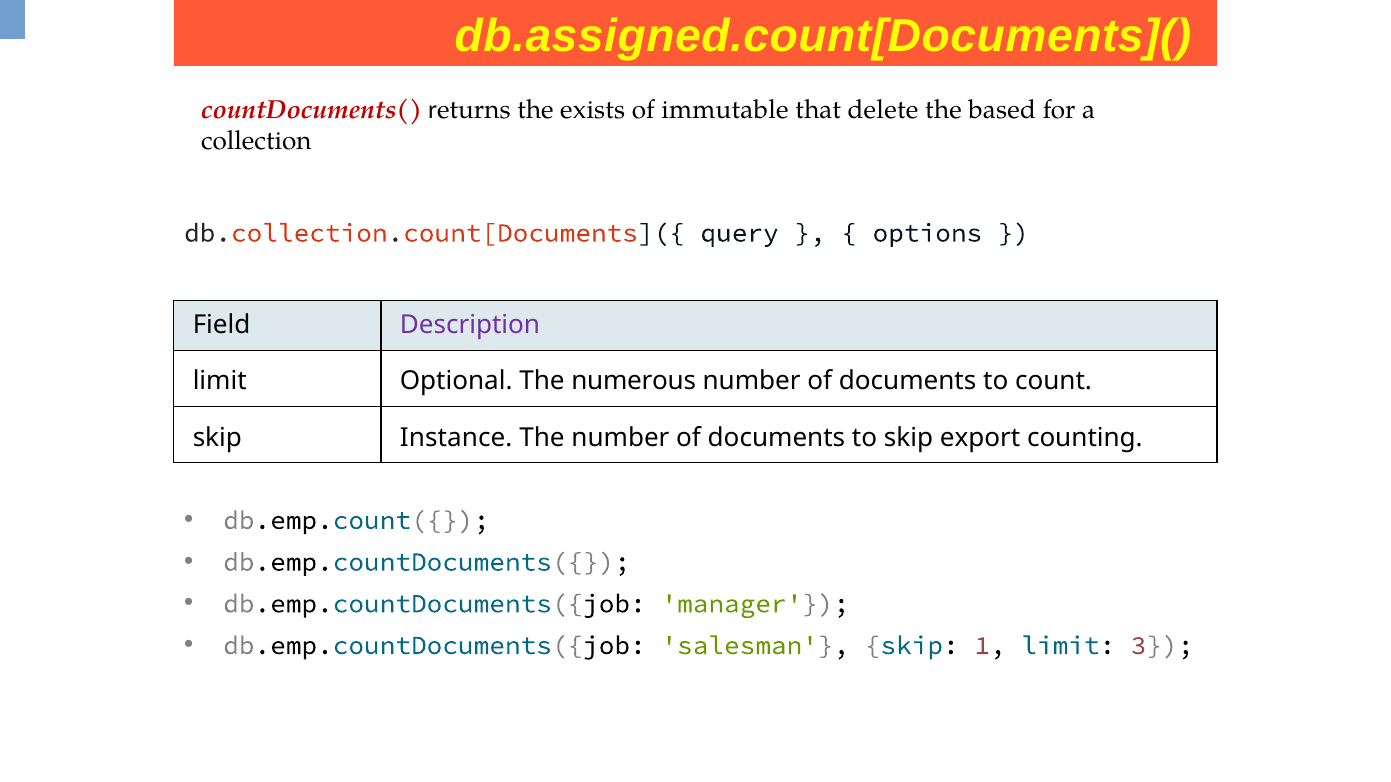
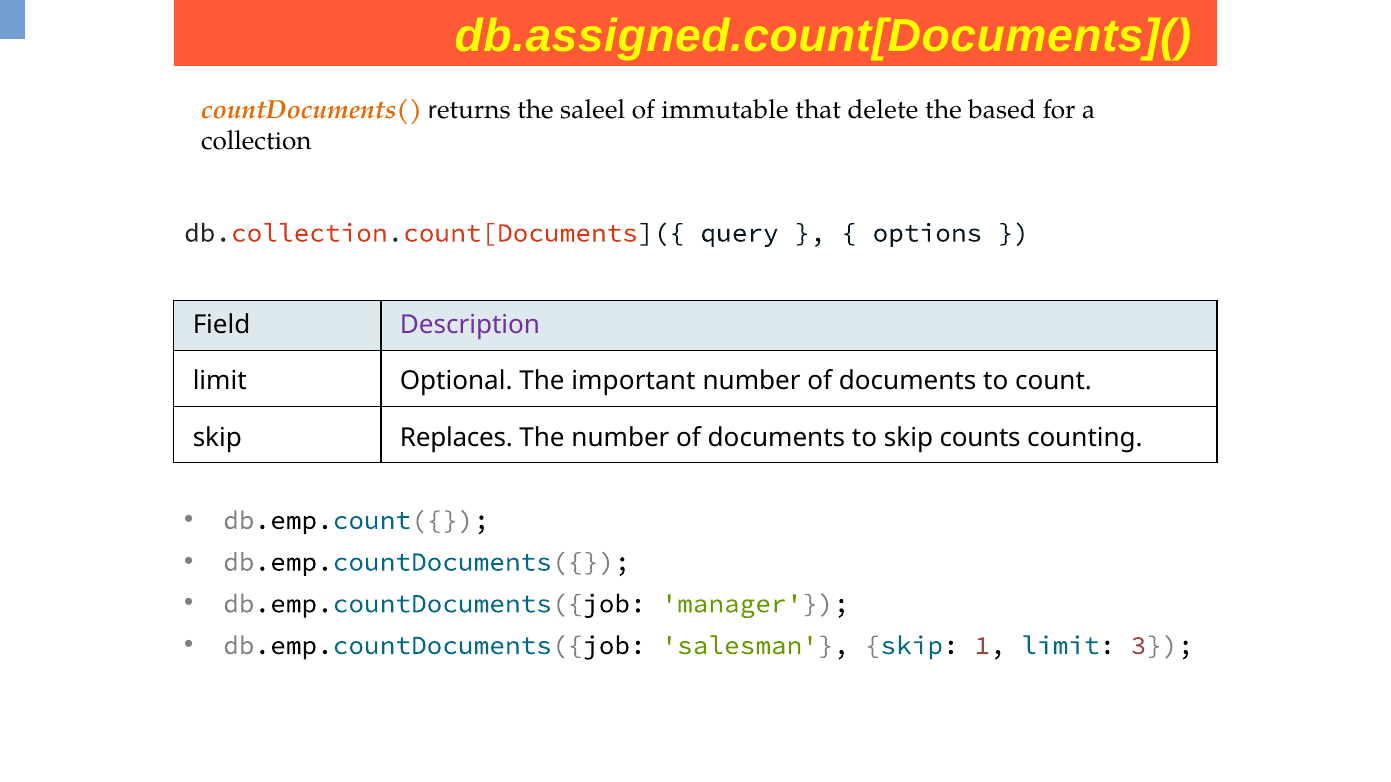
countDocuments( colour: red -> orange
exists: exists -> saleel
numerous: numerous -> important
Instance: Instance -> Replaces
export: export -> counts
